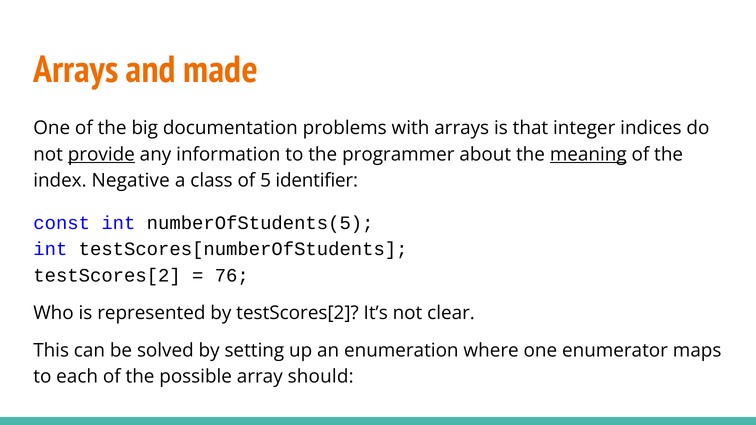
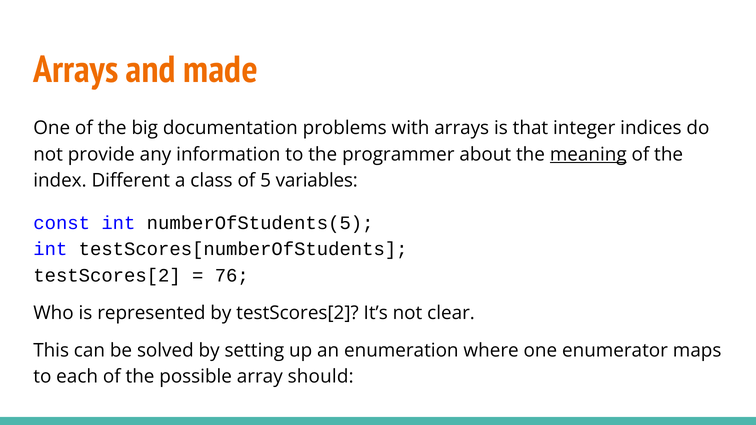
provide underline: present -> none
Negative: Negative -> Different
identifier: identifier -> variables
